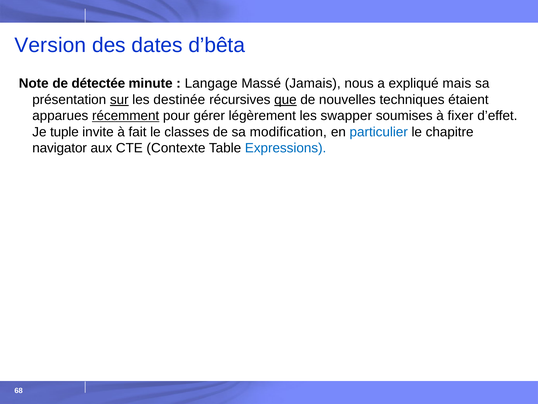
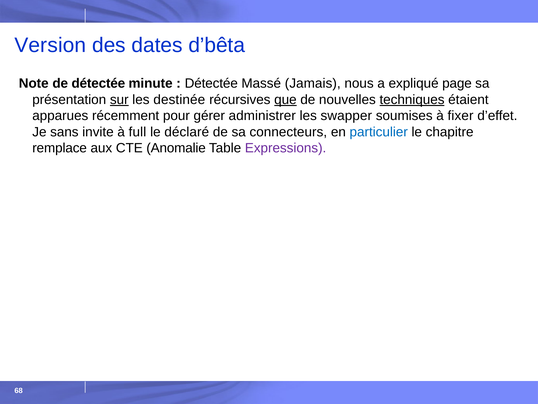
Langage at (211, 83): Langage -> Détectée
mais: mais -> page
techniques underline: none -> present
récemment underline: present -> none
légèrement: légèrement -> administrer
tuple: tuple -> sans
fait: fait -> full
classes: classes -> déclaré
modification: modification -> connecteurs
navigator: navigator -> remplace
Contexte: Contexte -> Anomalie
Expressions colour: blue -> purple
